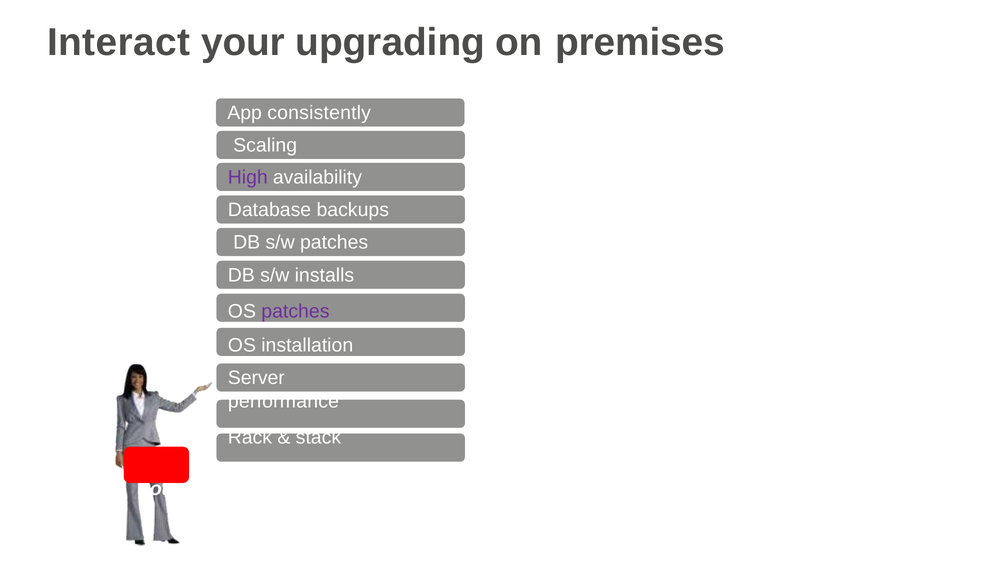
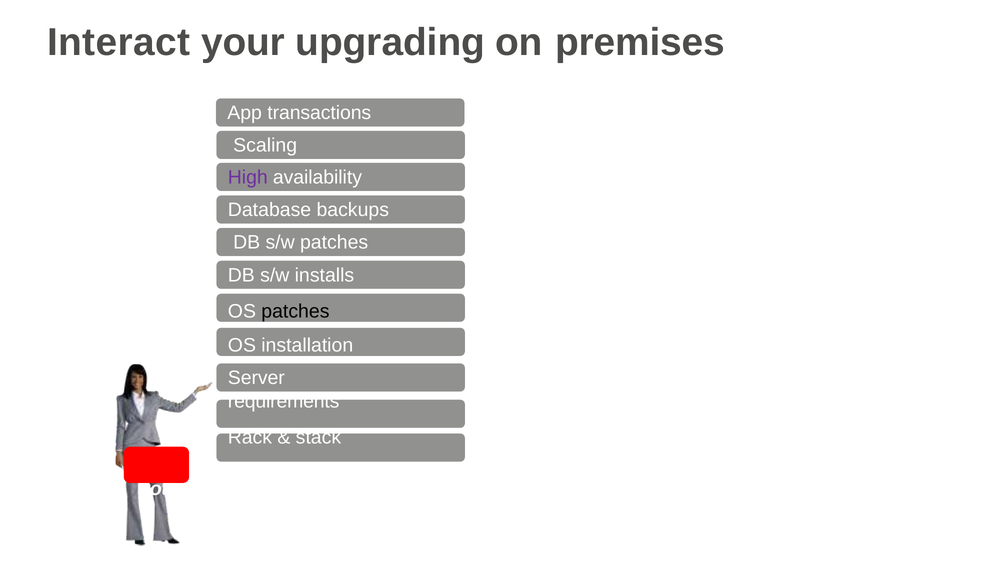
consistently: consistently -> transactions
patches at (295, 311) colour: purple -> black
performance: performance -> requirements
